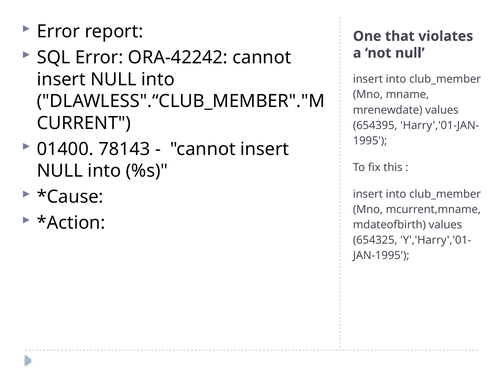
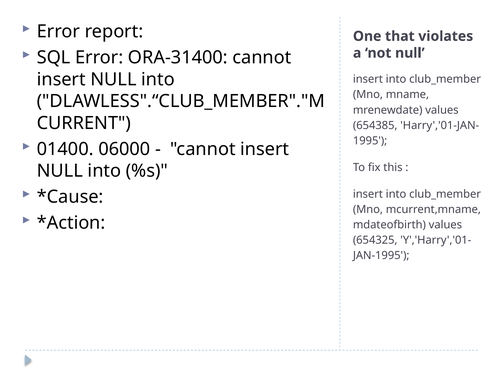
ORA-42242: ORA-42242 -> ORA-31400
654395: 654395 -> 654385
78143: 78143 -> 06000
